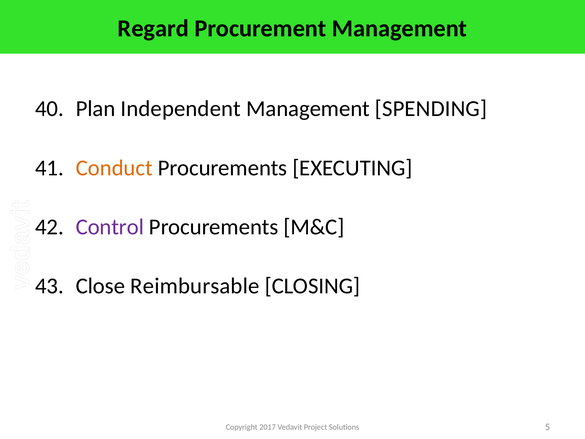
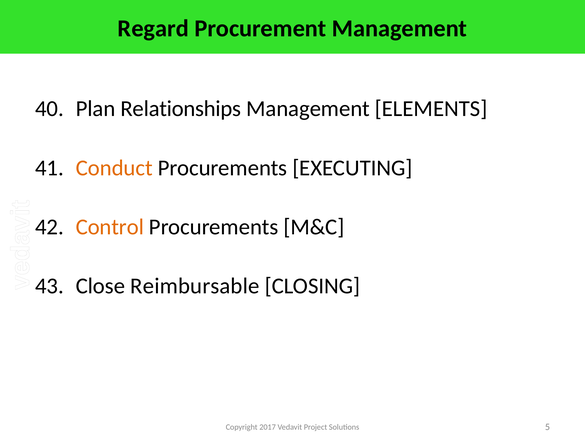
Independent: Independent -> Relationships
SPENDING: SPENDING -> ELEMENTS
Control colour: purple -> orange
